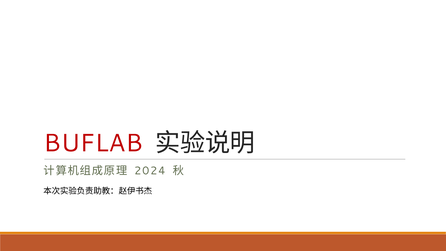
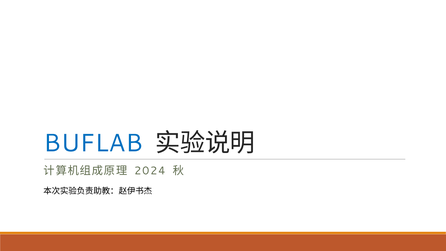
BUFLAB colour: red -> blue
